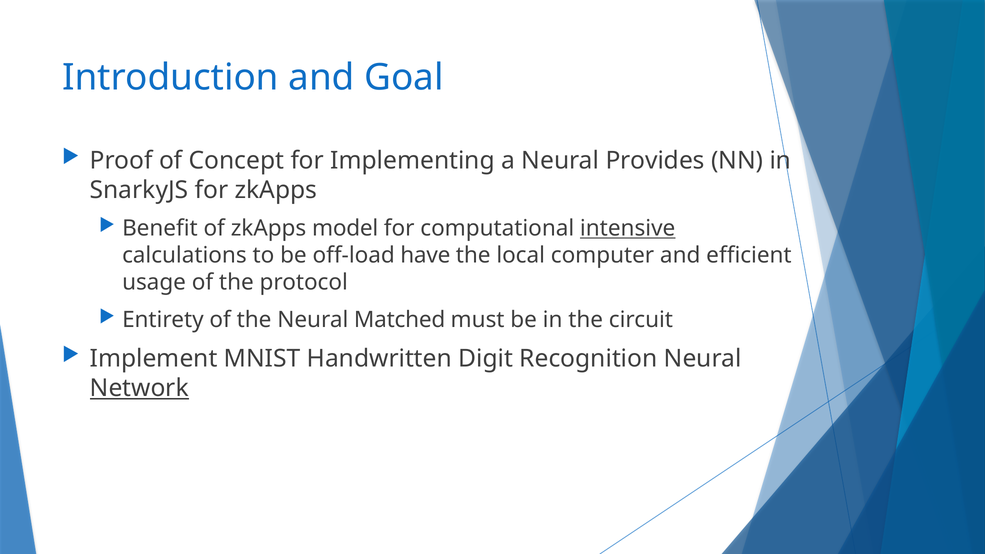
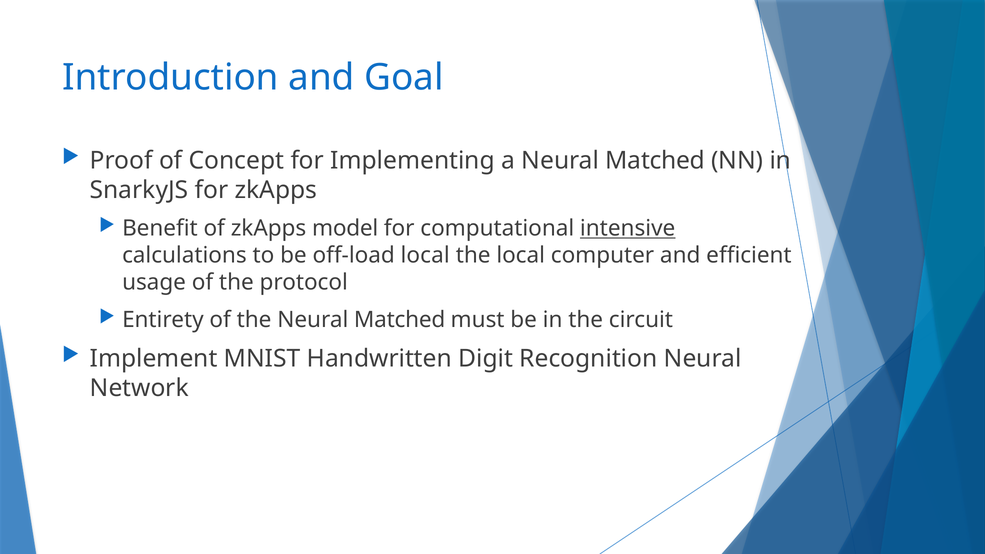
a Neural Provides: Provides -> Matched
off-load have: have -> local
Network underline: present -> none
